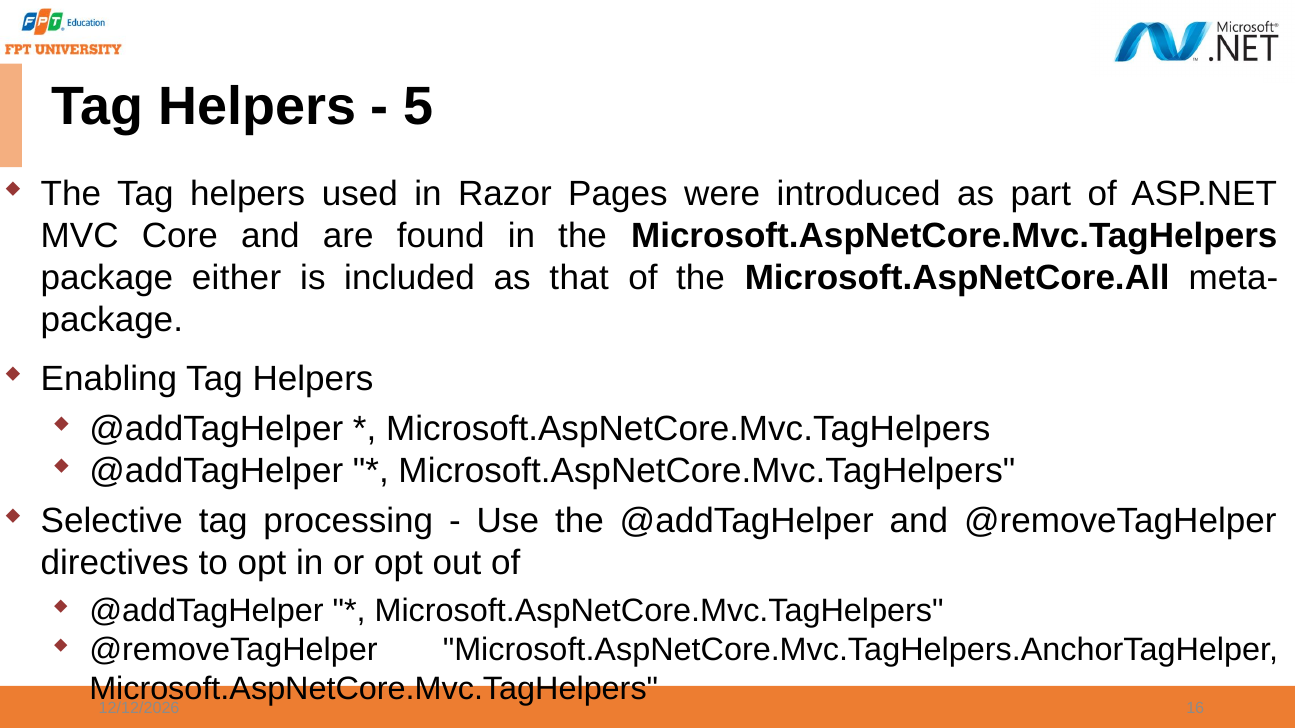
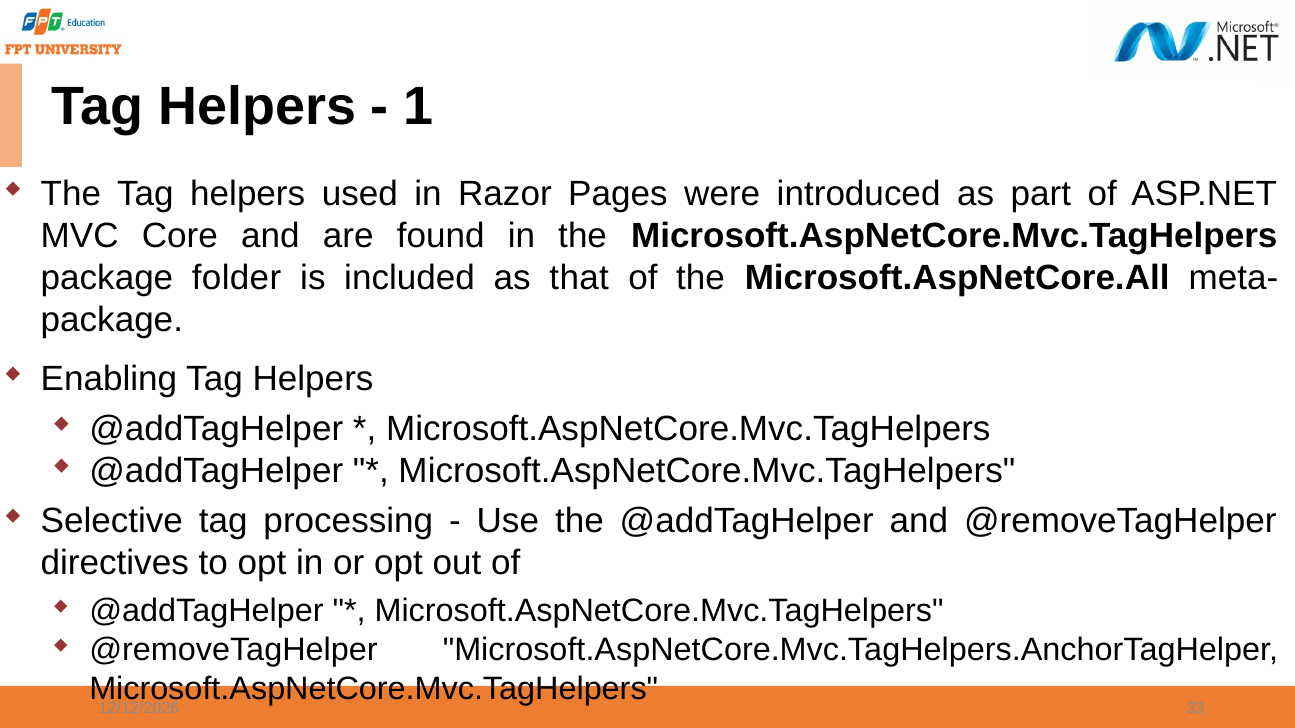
5: 5 -> 1
either: either -> folder
16: 16 -> 33
